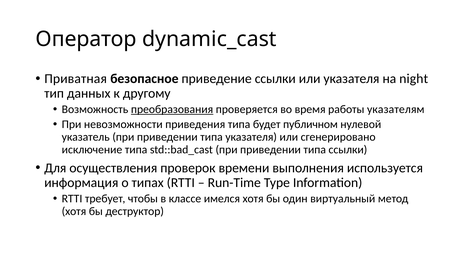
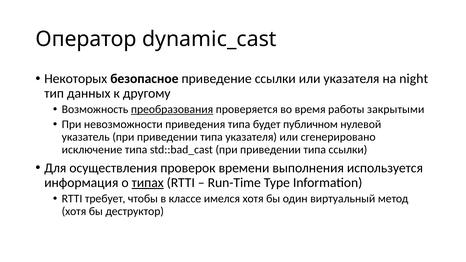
Приватная: Приватная -> Некоторых
указателям: указателям -> закрытыми
типах underline: none -> present
